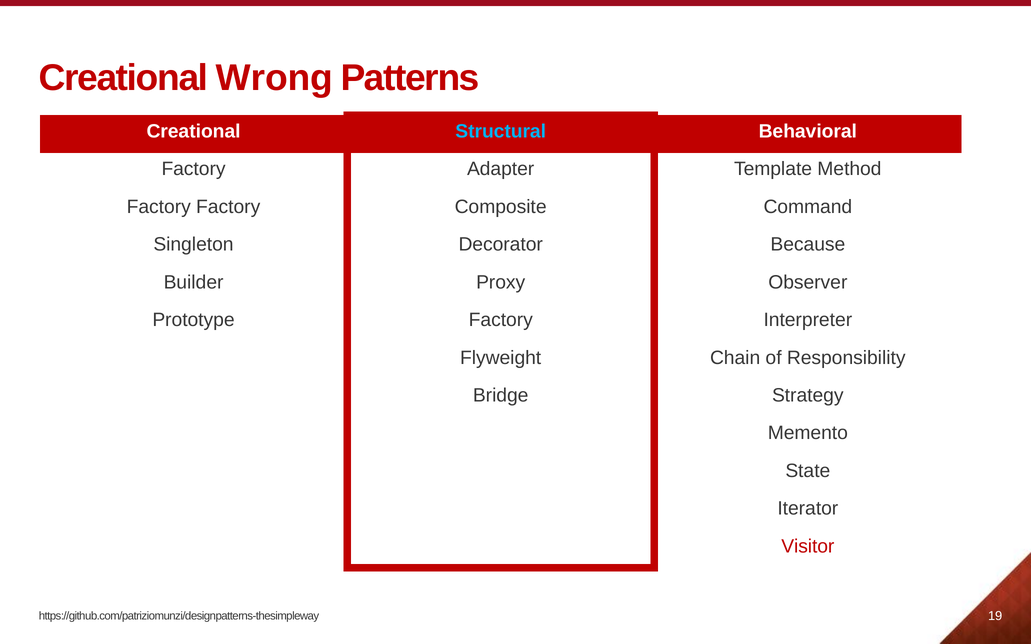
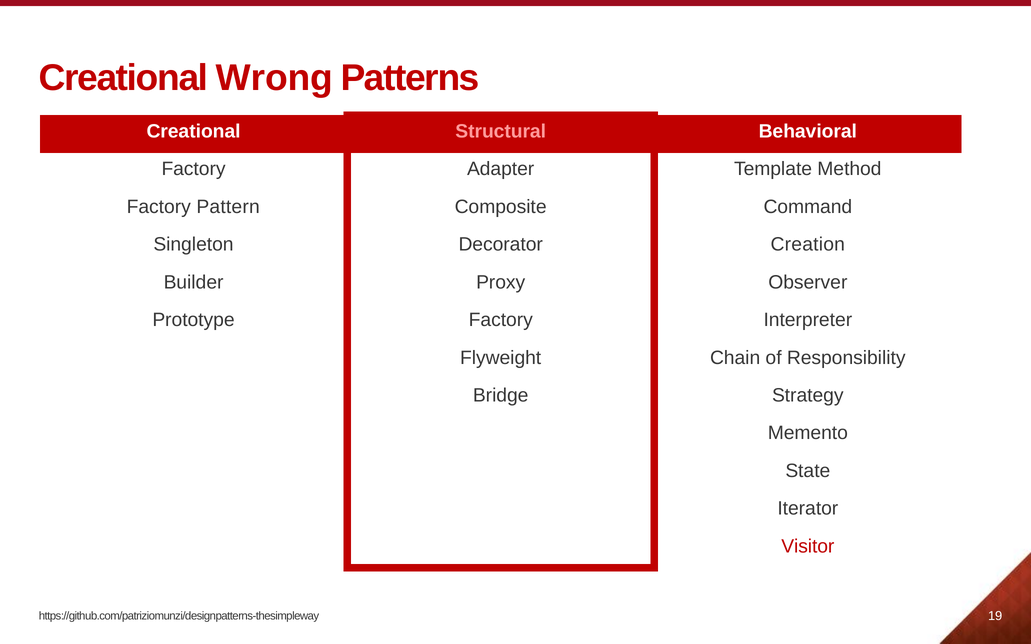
Structural colour: light blue -> pink
Factory Factory: Factory -> Pattern
Because: Because -> Creation
